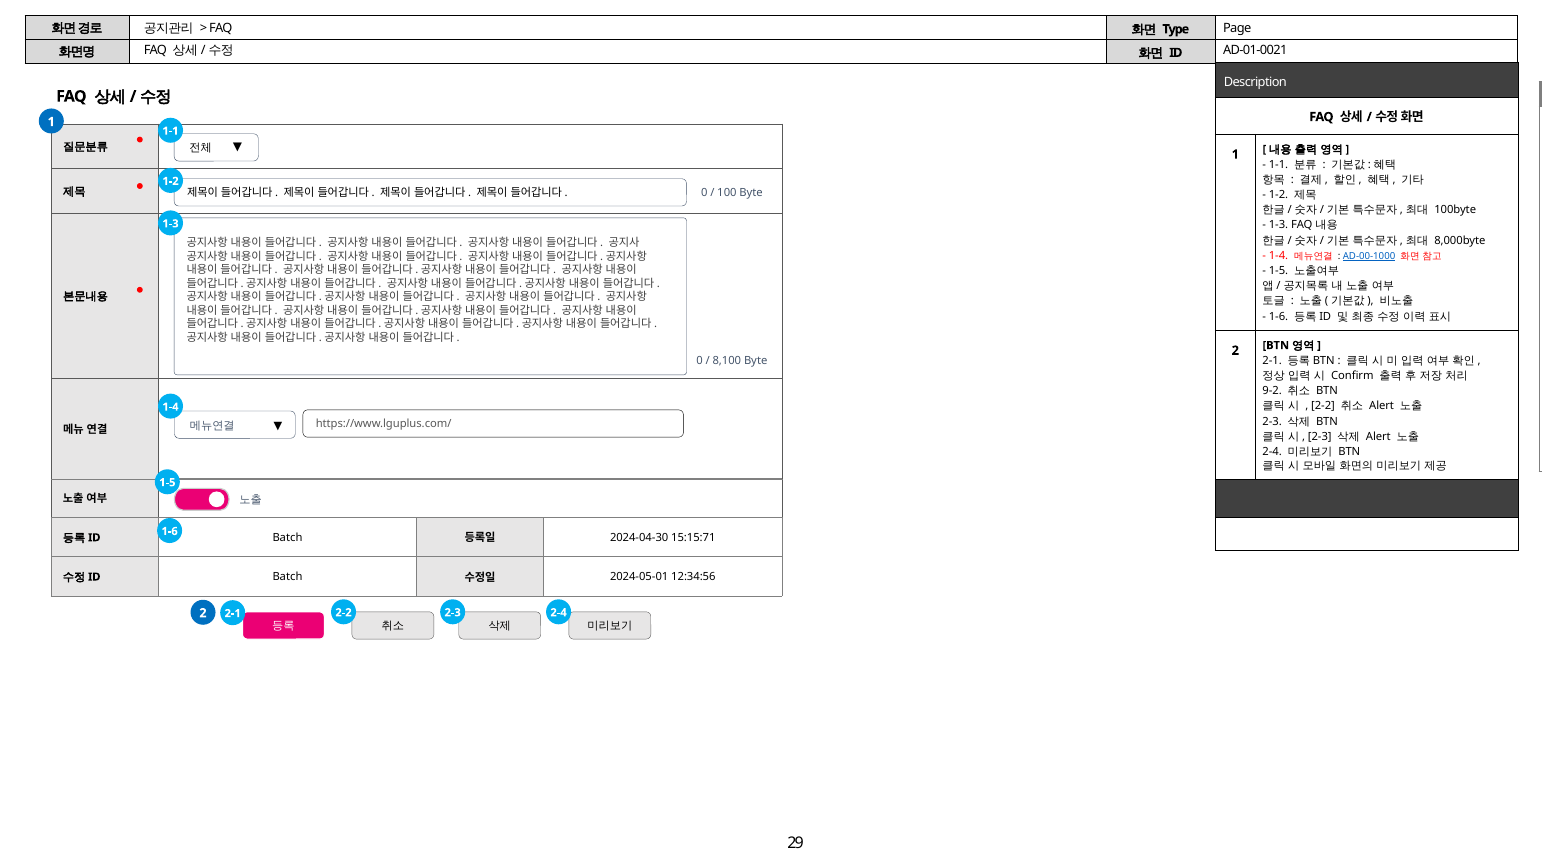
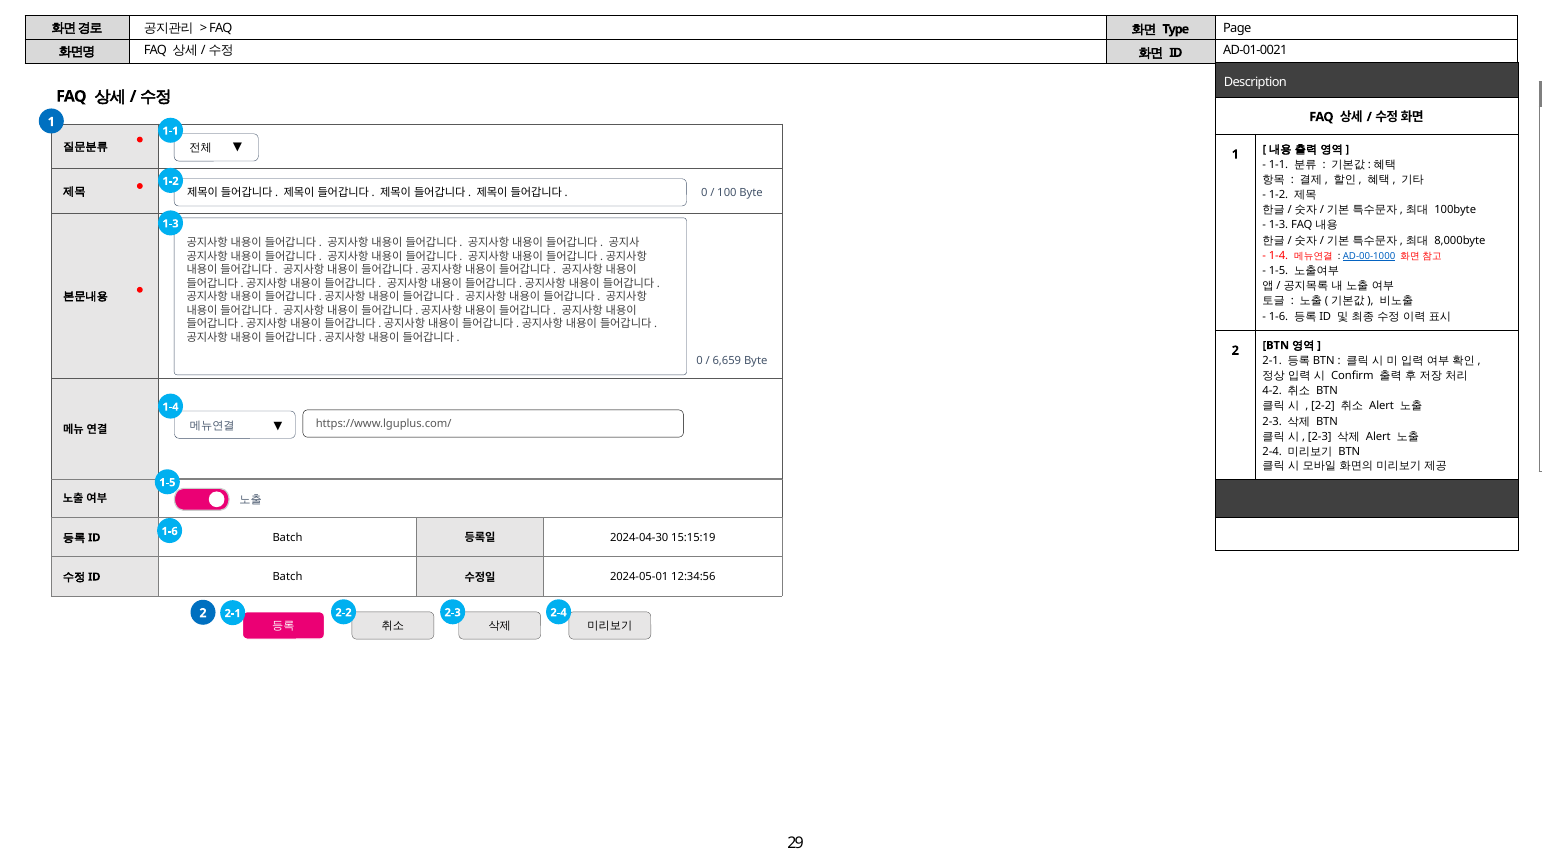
8,100: 8,100 -> 6,659
9-2: 9-2 -> 4-2
15:15:71: 15:15:71 -> 15:15:19
